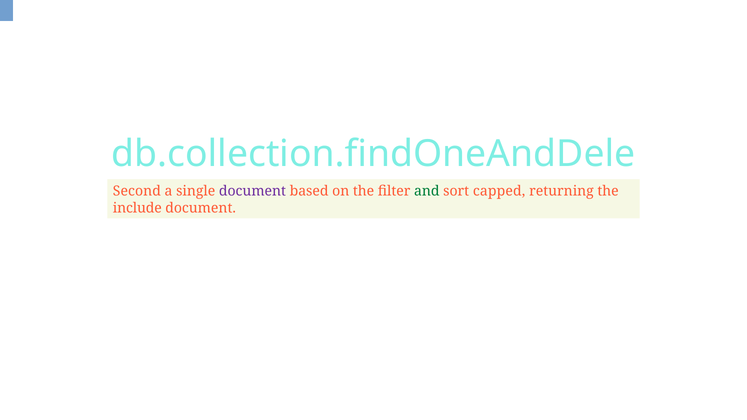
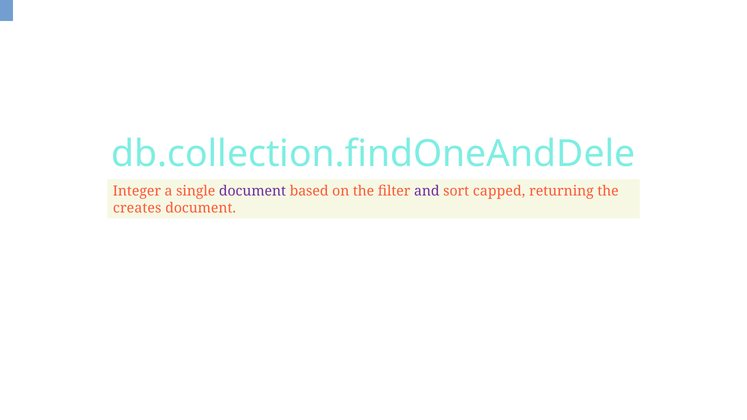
Second: Second -> Integer
and colour: green -> purple
include: include -> creates
